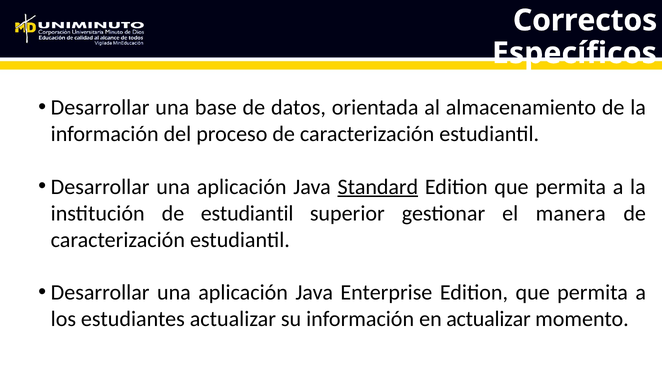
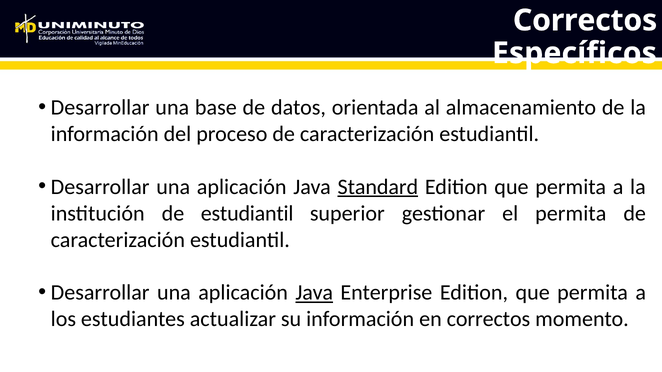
el manera: manera -> permita
Java at (314, 293) underline: none -> present
en actualizar: actualizar -> correctos
